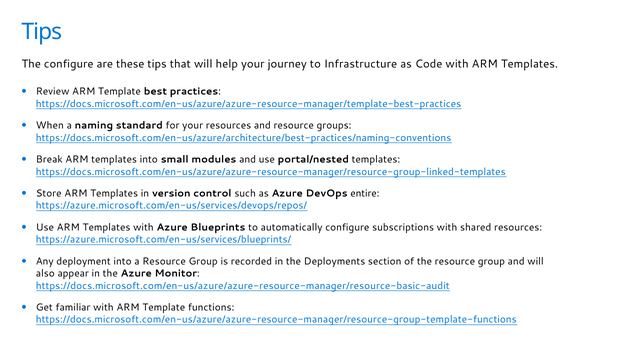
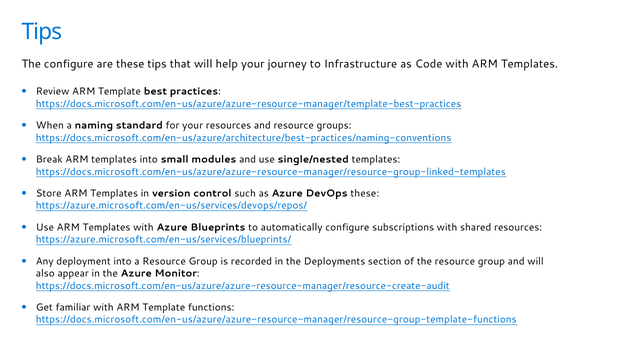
portal/nested: portal/nested -> single/nested
DevOps entire: entire -> these
https://docs.microsoft.com/en-us/azure/azure-resource-manager/resource-basic-audit: https://docs.microsoft.com/en-us/azure/azure-resource-manager/resource-basic-audit -> https://docs.microsoft.com/en-us/azure/azure-resource-manager/resource-create-audit
